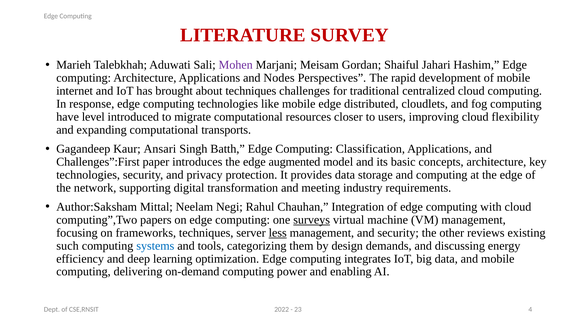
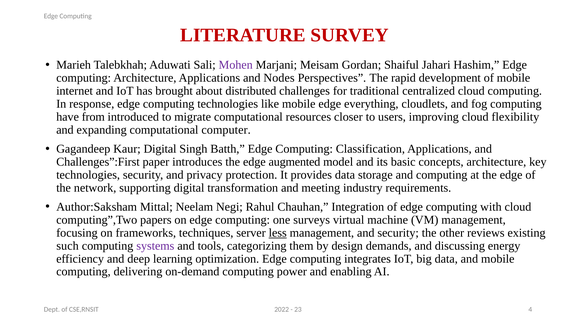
about techniques: techniques -> distributed
distributed: distributed -> everything
level: level -> from
transports: transports -> computer
Kaur Ansari: Ansari -> Digital
surveys underline: present -> none
systems colour: blue -> purple
